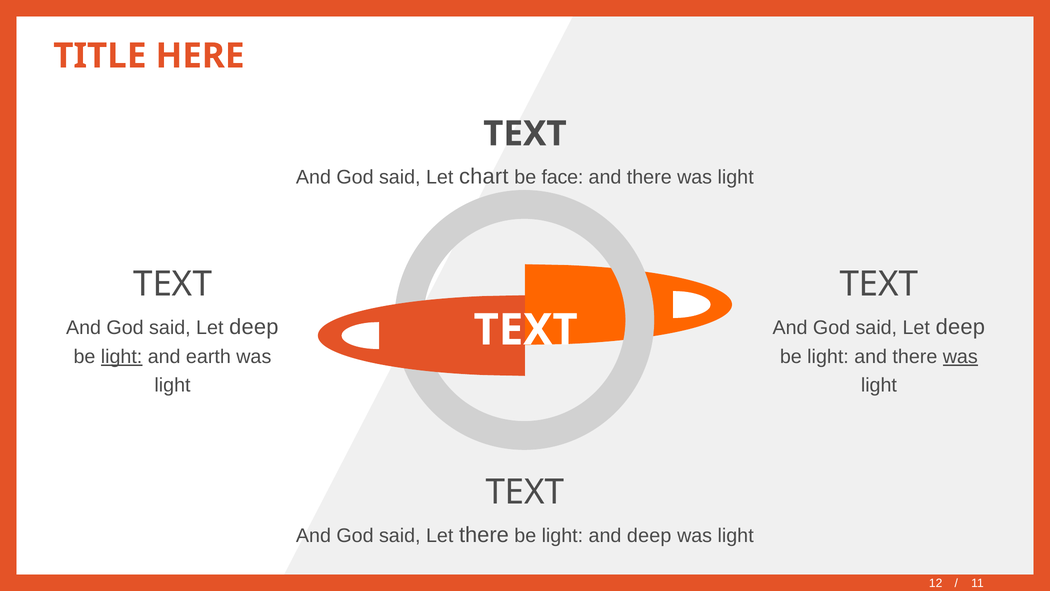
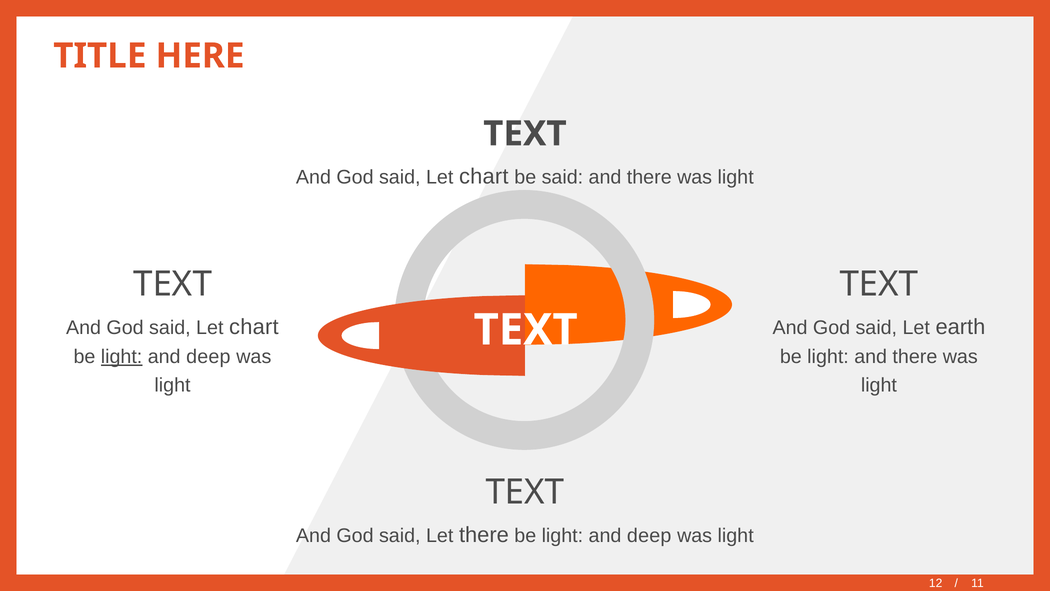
be face: face -> said
deep at (254, 327): deep -> chart
deep at (960, 327): deep -> earth
earth at (208, 357): earth -> deep
was at (960, 357) underline: present -> none
